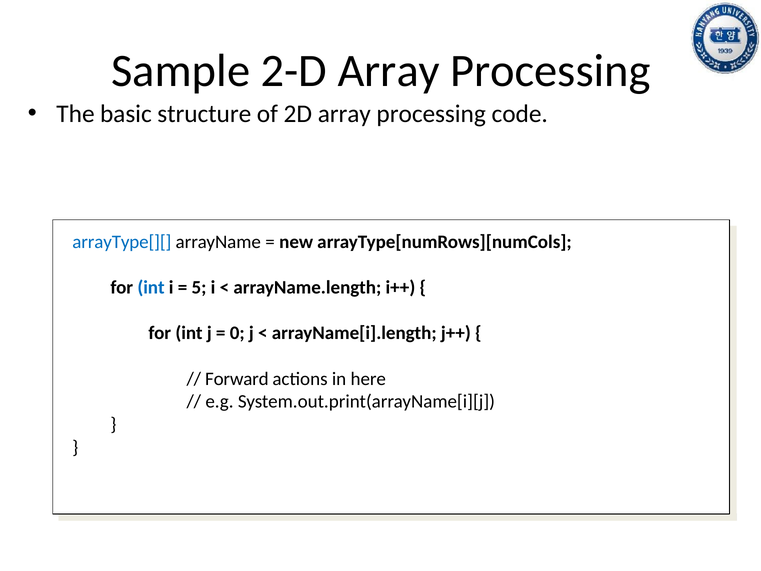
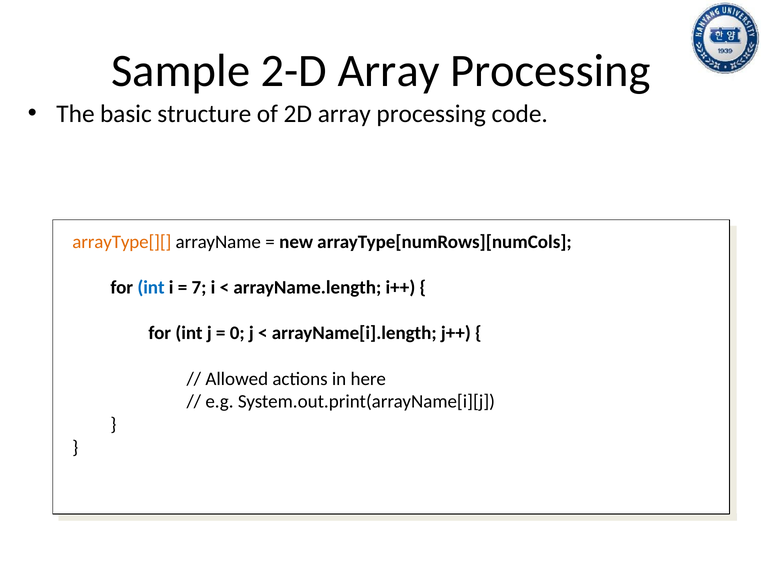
arrayType[][ colour: blue -> orange
5: 5 -> 7
Forward: Forward -> Allowed
